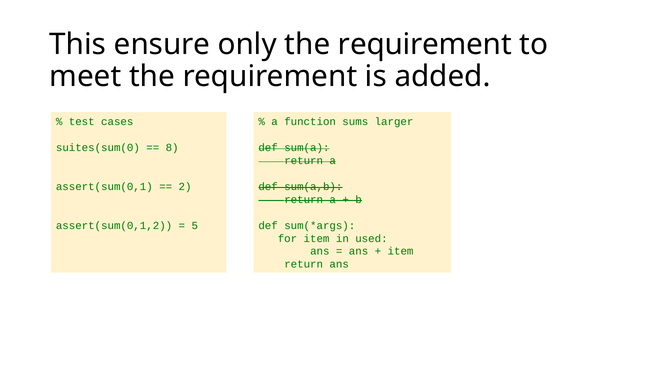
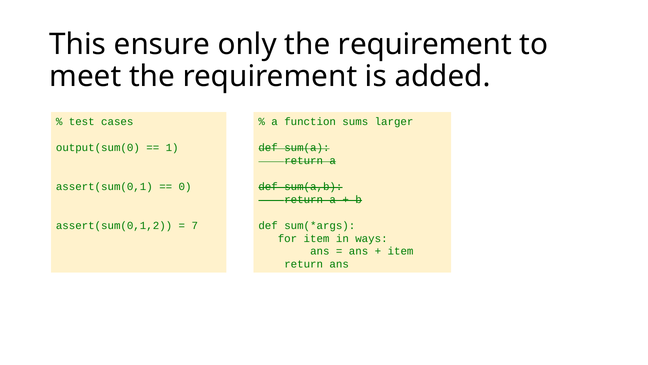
suites(sum(0: suites(sum(0 -> output(sum(0
8: 8 -> 1
2: 2 -> 0
5: 5 -> 7
used: used -> ways
